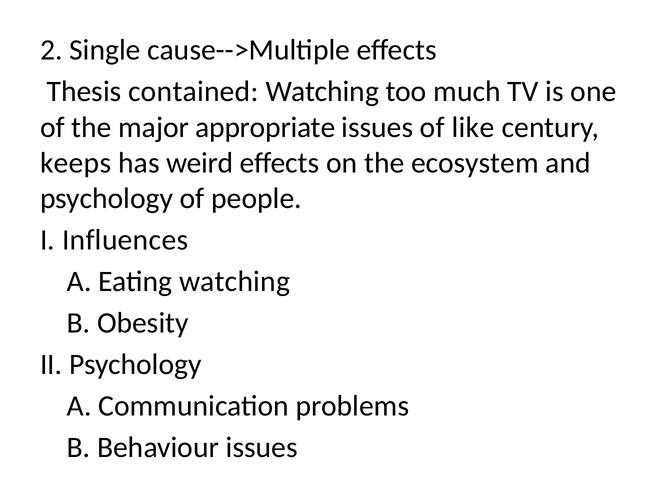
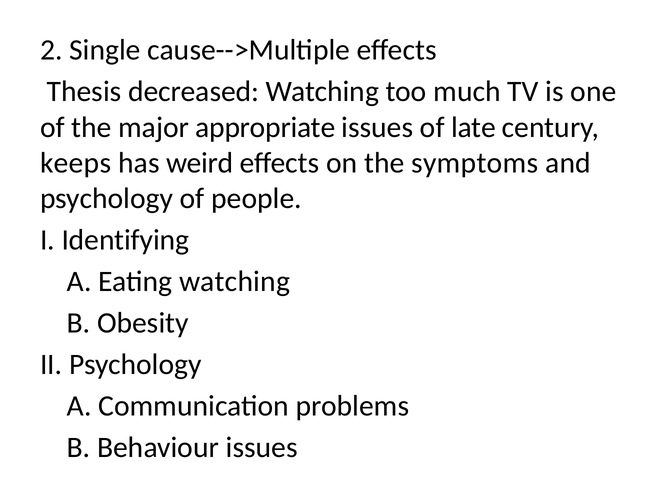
contained: contained -> decreased
like: like -> late
ecosystem: ecosystem -> symptoms
Influences: Influences -> Identifying
